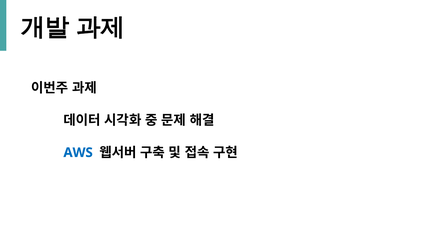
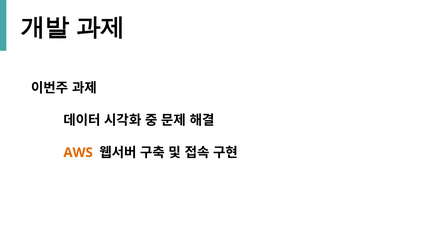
AWS colour: blue -> orange
